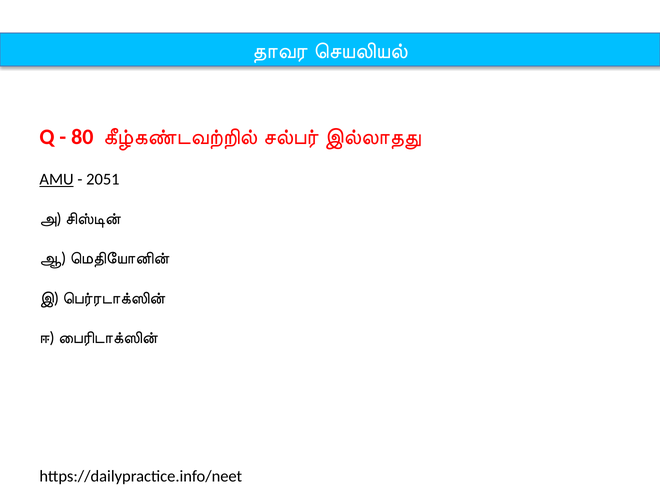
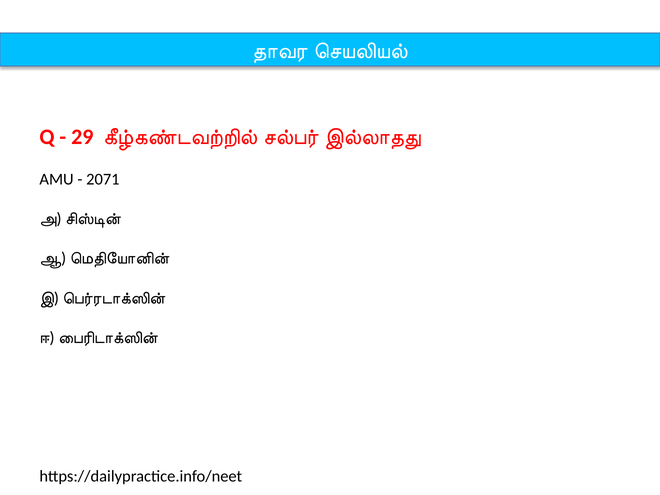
80: 80 -> 29
AMU underline: present -> none
2051: 2051 -> 2071
